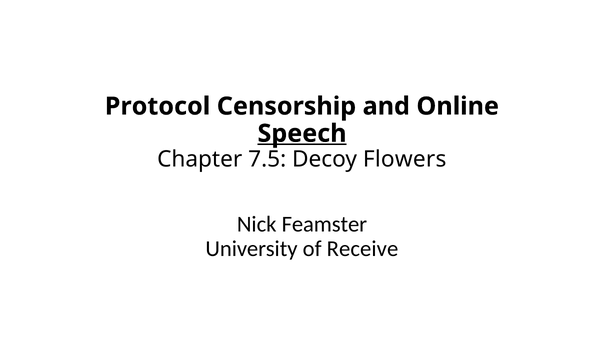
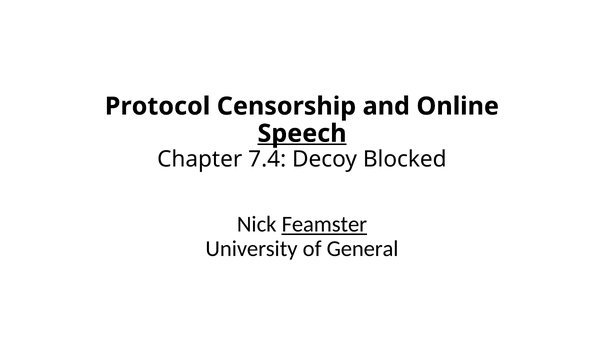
7.5: 7.5 -> 7.4
Flowers: Flowers -> Blocked
Feamster underline: none -> present
Receive: Receive -> General
